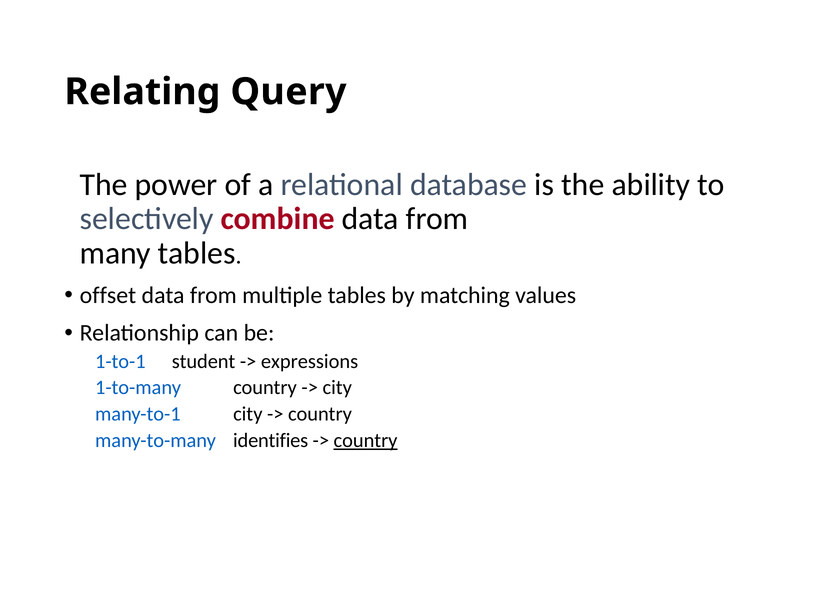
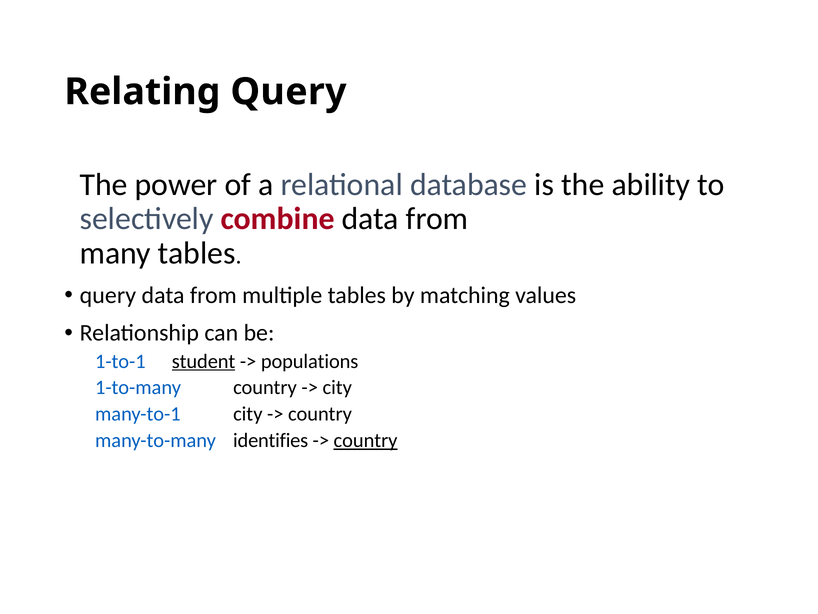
offset at (108, 295): offset -> query
student underline: none -> present
expressions: expressions -> populations
